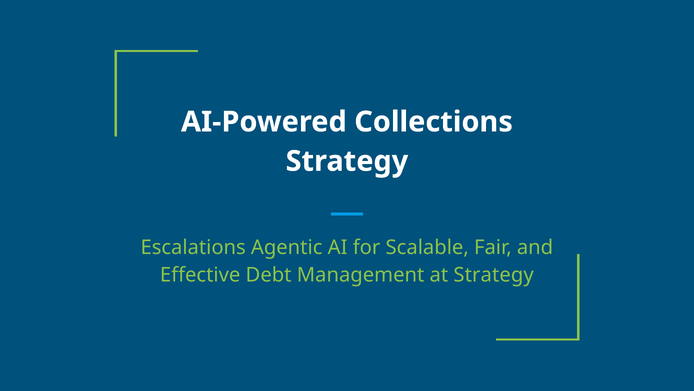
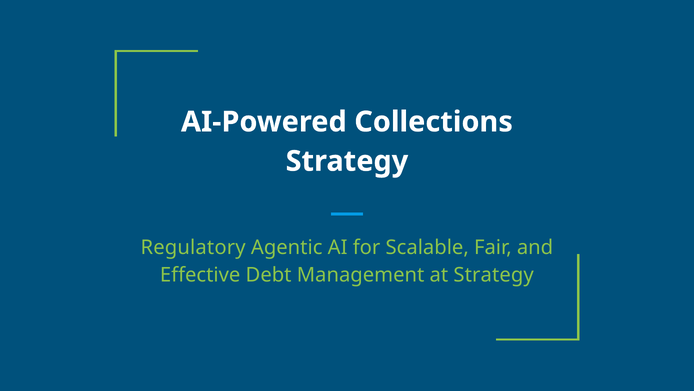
Escalations: Escalations -> Regulatory
